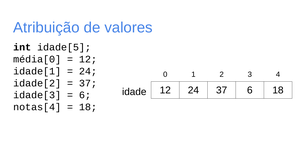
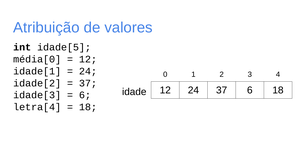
notas[4: notas[4 -> letra[4
